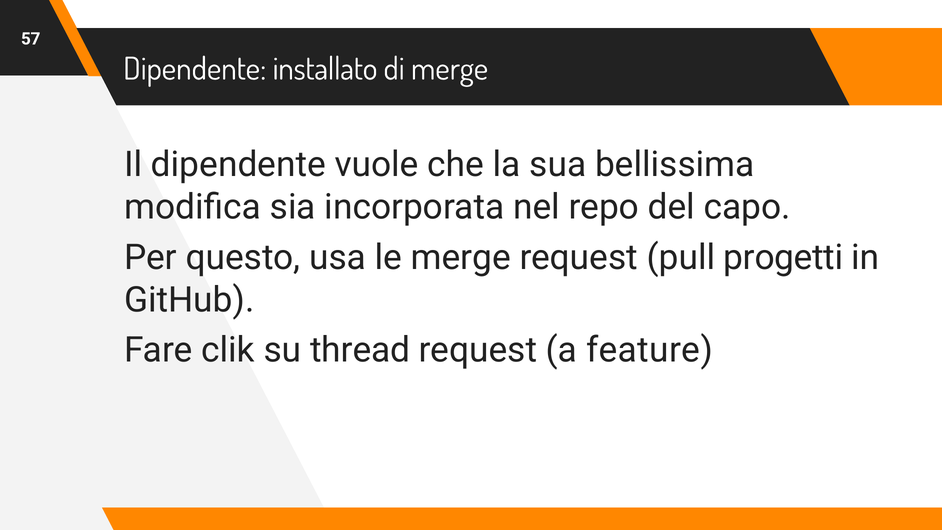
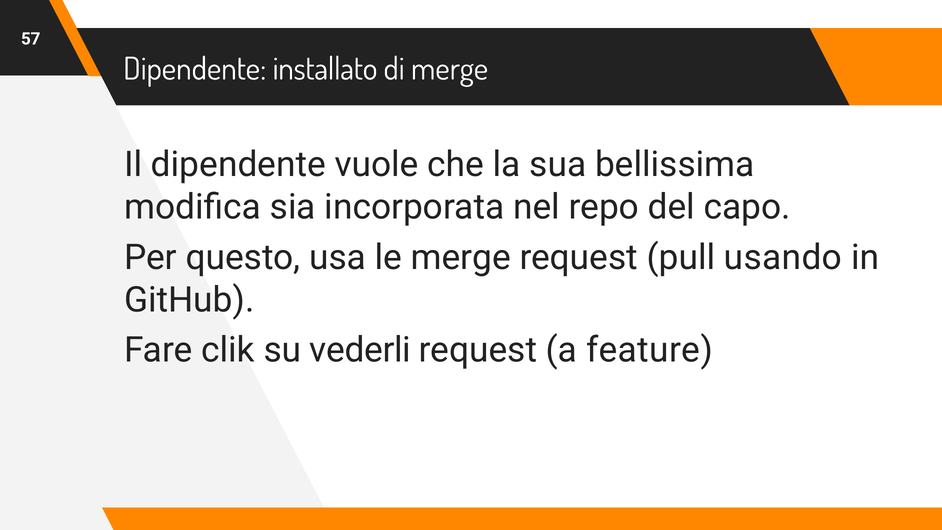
progetti: progetti -> usando
thread: thread -> vederli
